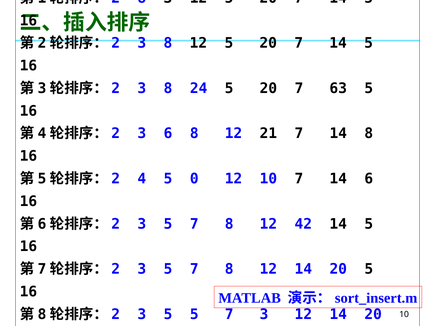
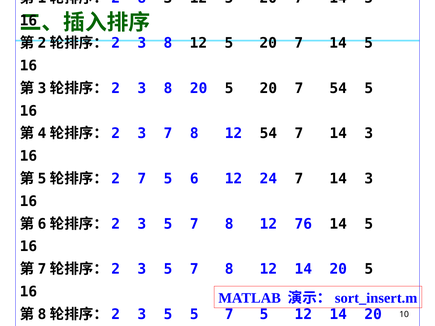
8 24: 24 -> 20
7 63: 63 -> 54
3 6: 6 -> 7
12 21: 21 -> 54
8 at (369, 134): 8 -> 3
4 at (142, 179): 4 -> 7
0: 0 -> 6
12 10: 10 -> 24
6 at (369, 179): 6 -> 3
42: 42 -> 76
5 7 3: 3 -> 5
